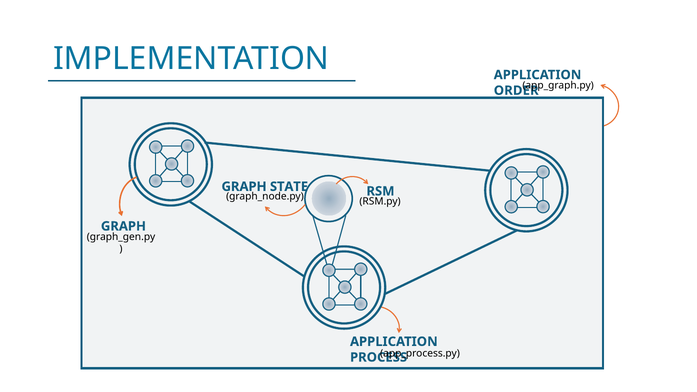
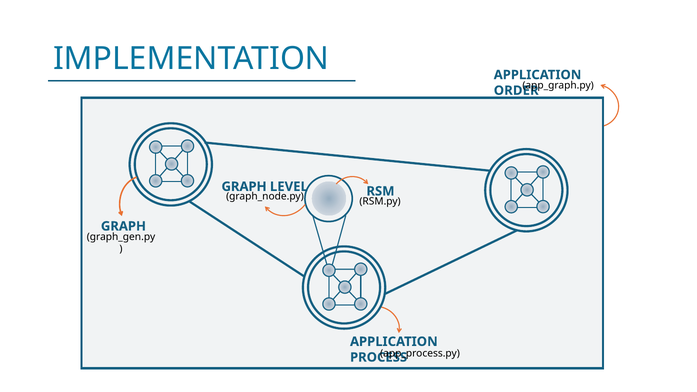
STATE: STATE -> LEVEL
